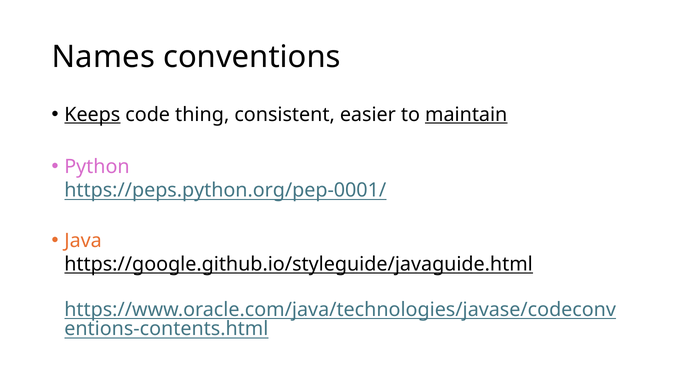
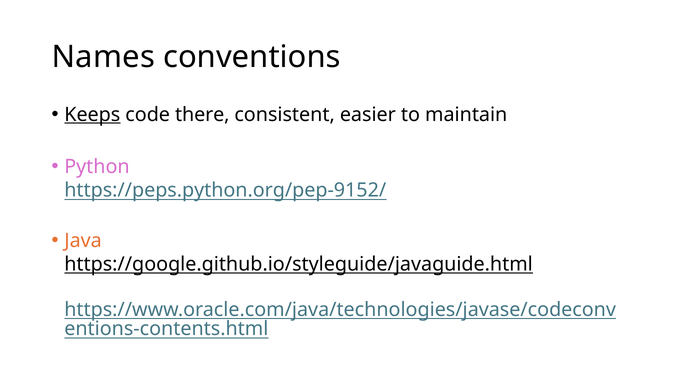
thing: thing -> there
maintain underline: present -> none
https://peps.python.org/pep-0001/: https://peps.python.org/pep-0001/ -> https://peps.python.org/pep-9152/
